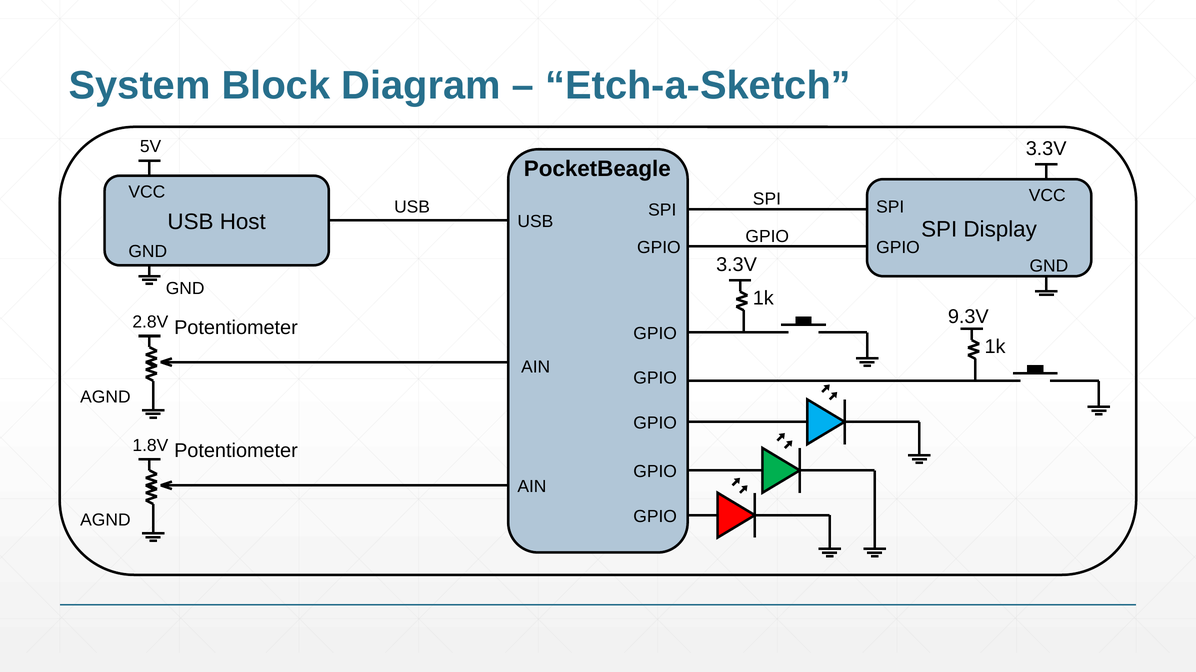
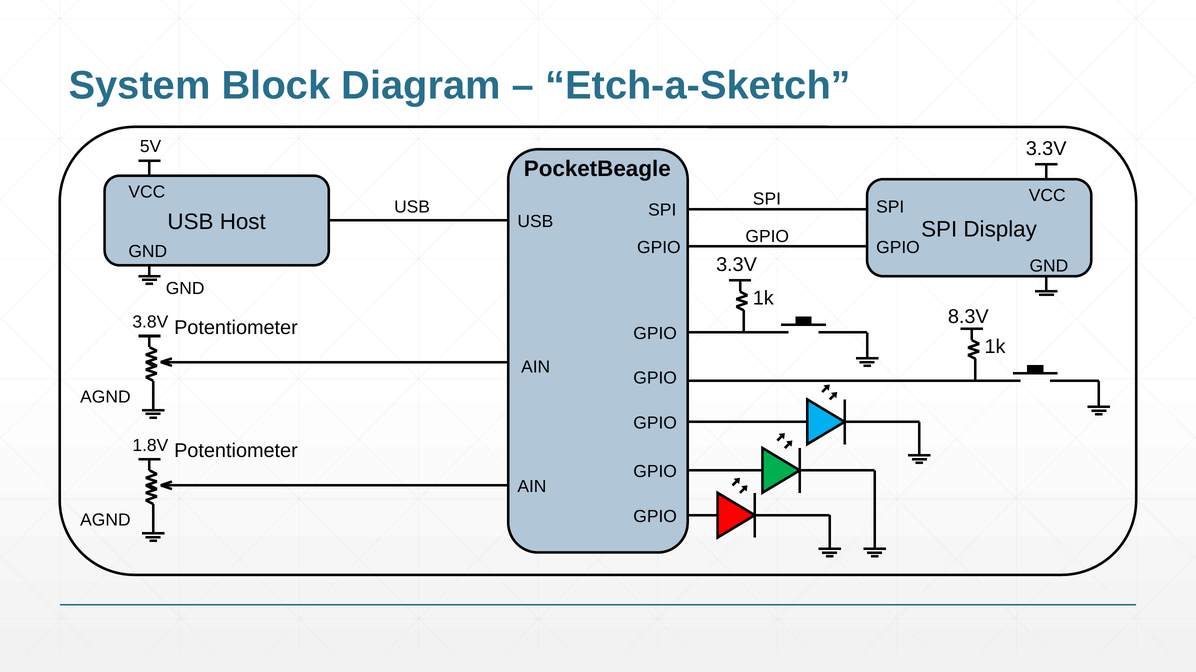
9.3V: 9.3V -> 8.3V
2.8V: 2.8V -> 3.8V
